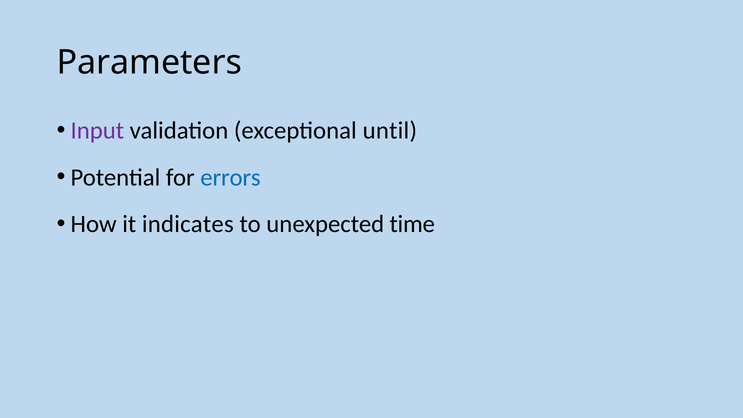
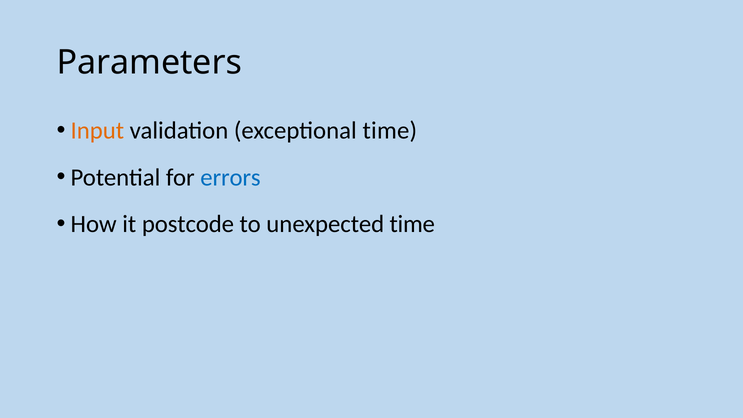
Input colour: purple -> orange
exceptional until: until -> time
indicates: indicates -> postcode
